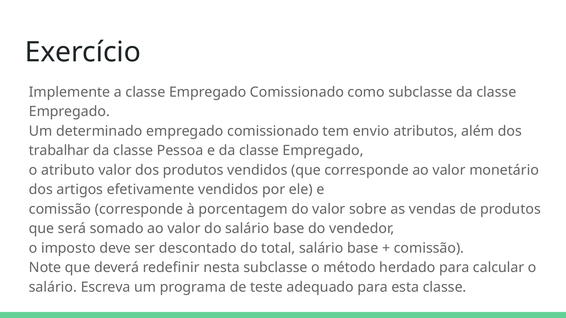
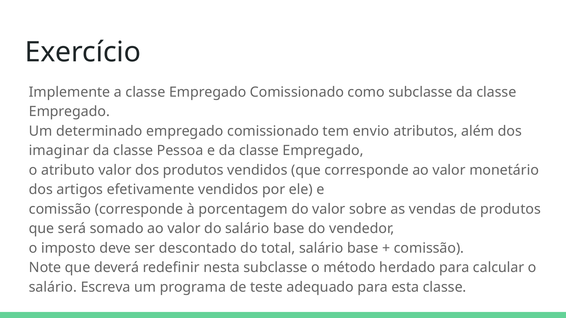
trabalhar: trabalhar -> imaginar
